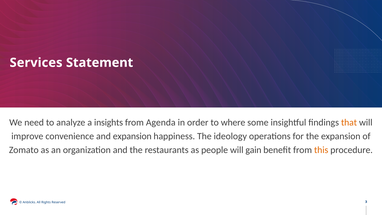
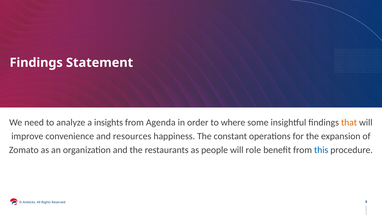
Services at (36, 63): Services -> Findings
and expansion: expansion -> resources
ideology: ideology -> constant
gain: gain -> role
this colour: orange -> blue
